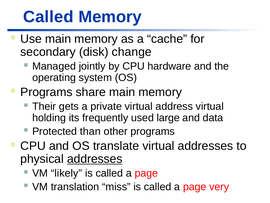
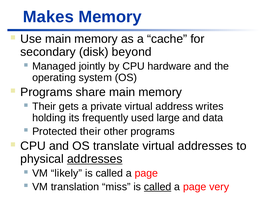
Called at (48, 17): Called -> Makes
change: change -> beyond
address virtual: virtual -> writes
Protected than: than -> their
called at (158, 186) underline: none -> present
